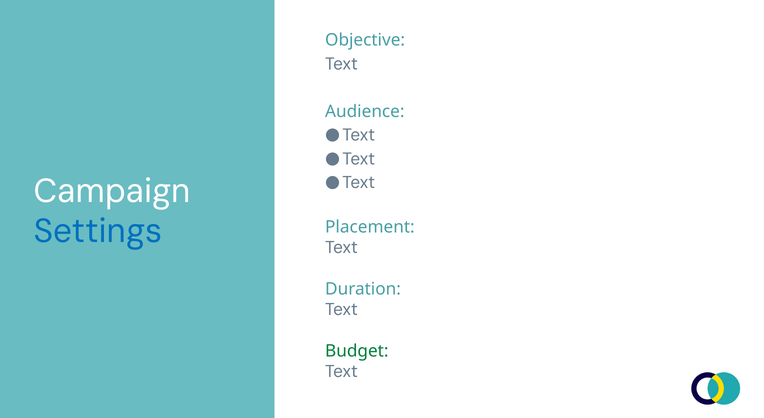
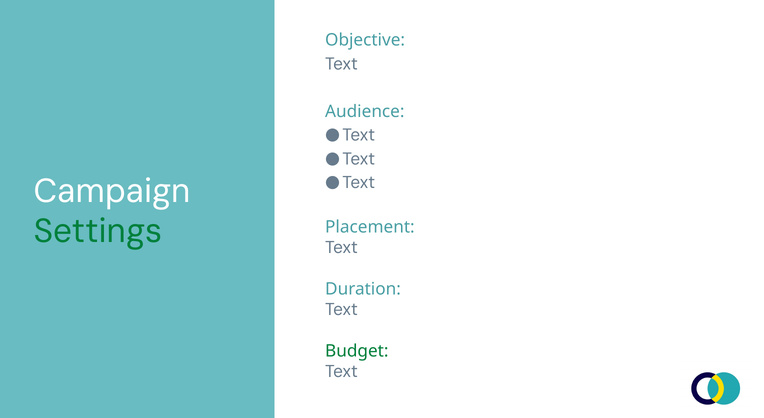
Settings colour: blue -> green
